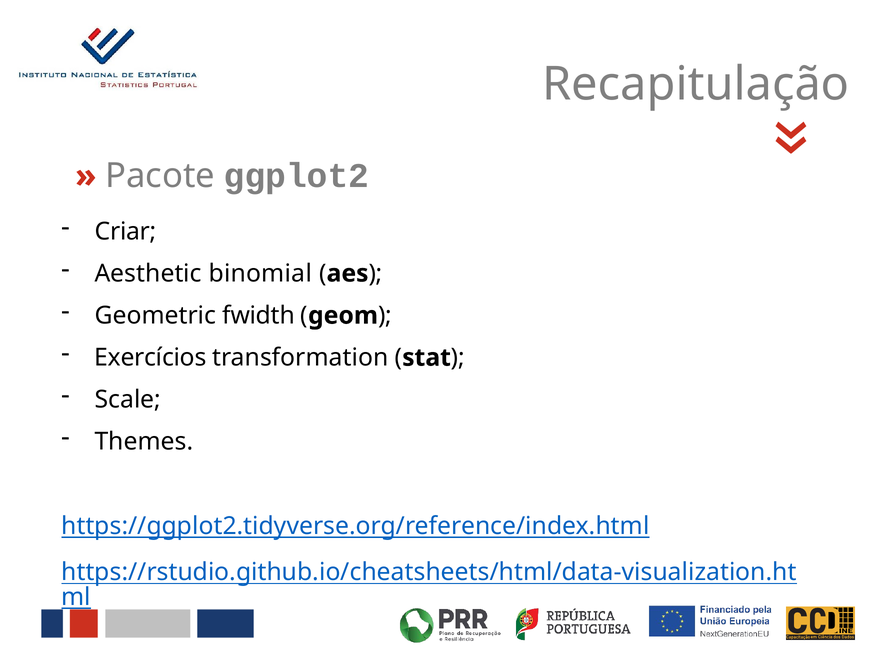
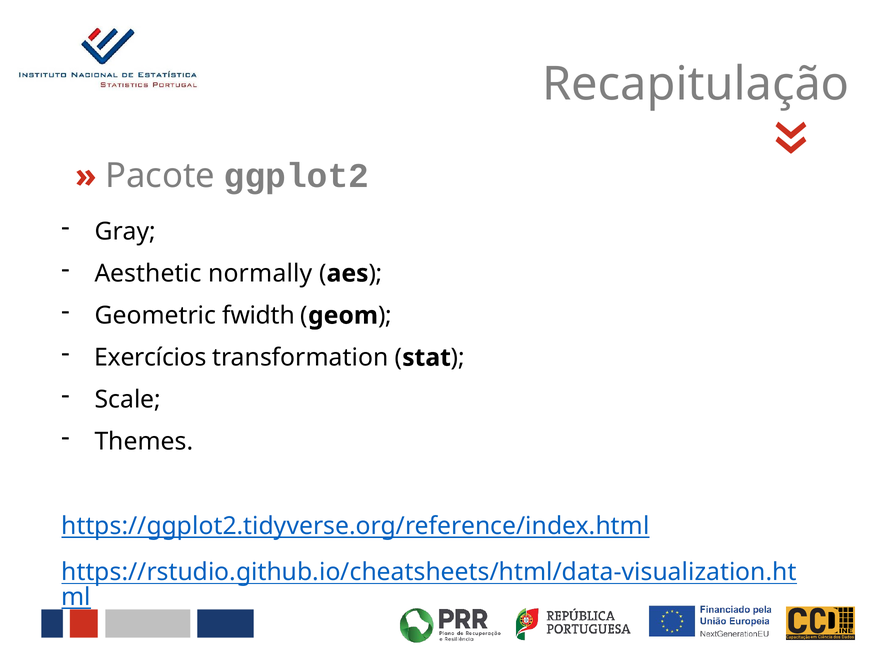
Criar: Criar -> Gray
binomial: binomial -> normally
